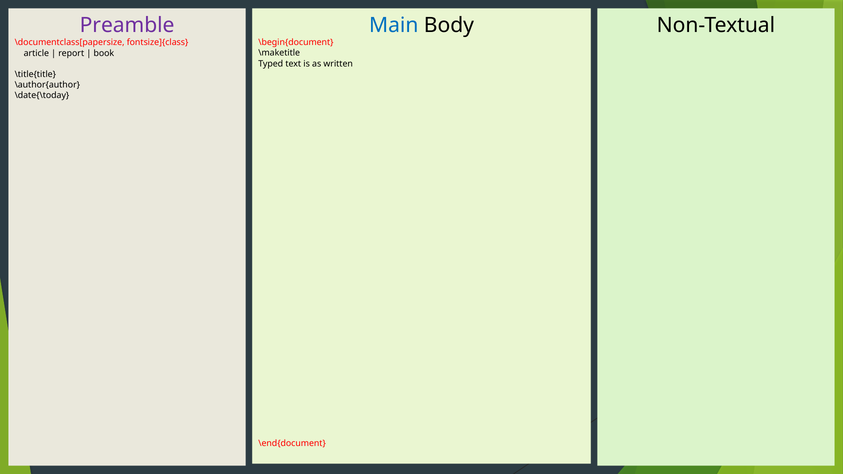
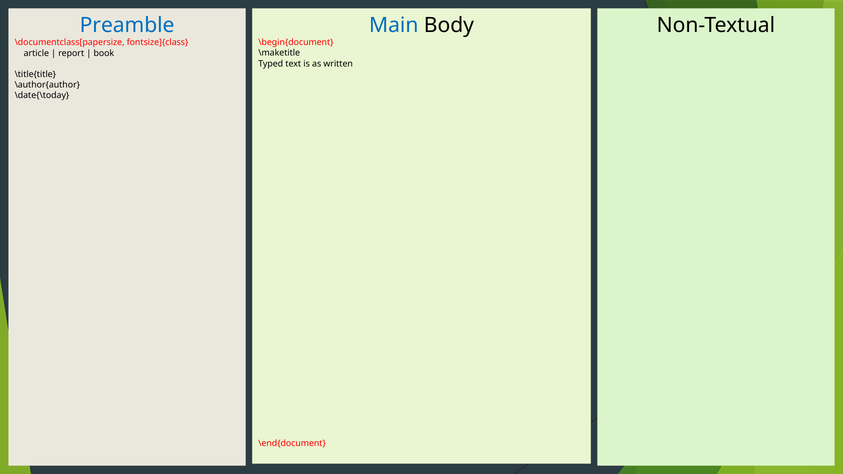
Preamble colour: purple -> blue
